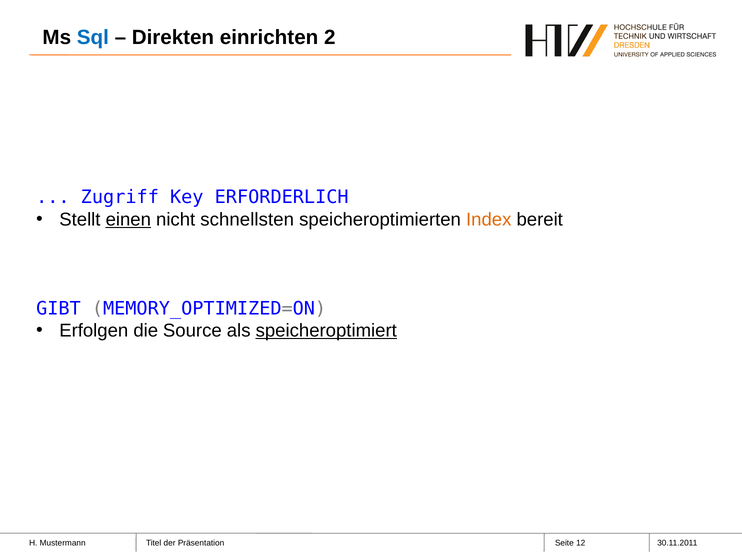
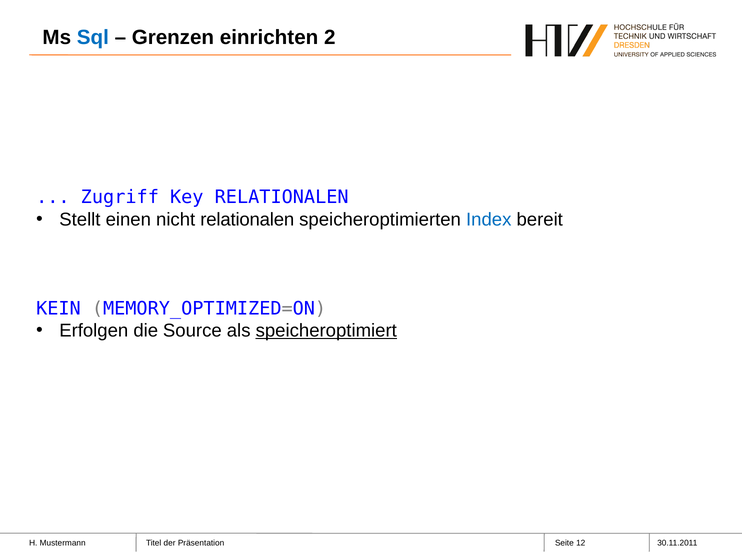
Direkten: Direkten -> Grenzen
Key ERFORDERLICH: ERFORDERLICH -> RELATIONALEN
einen underline: present -> none
nicht schnellsten: schnellsten -> relationalen
Index colour: orange -> blue
GIBT: GIBT -> KEIN
